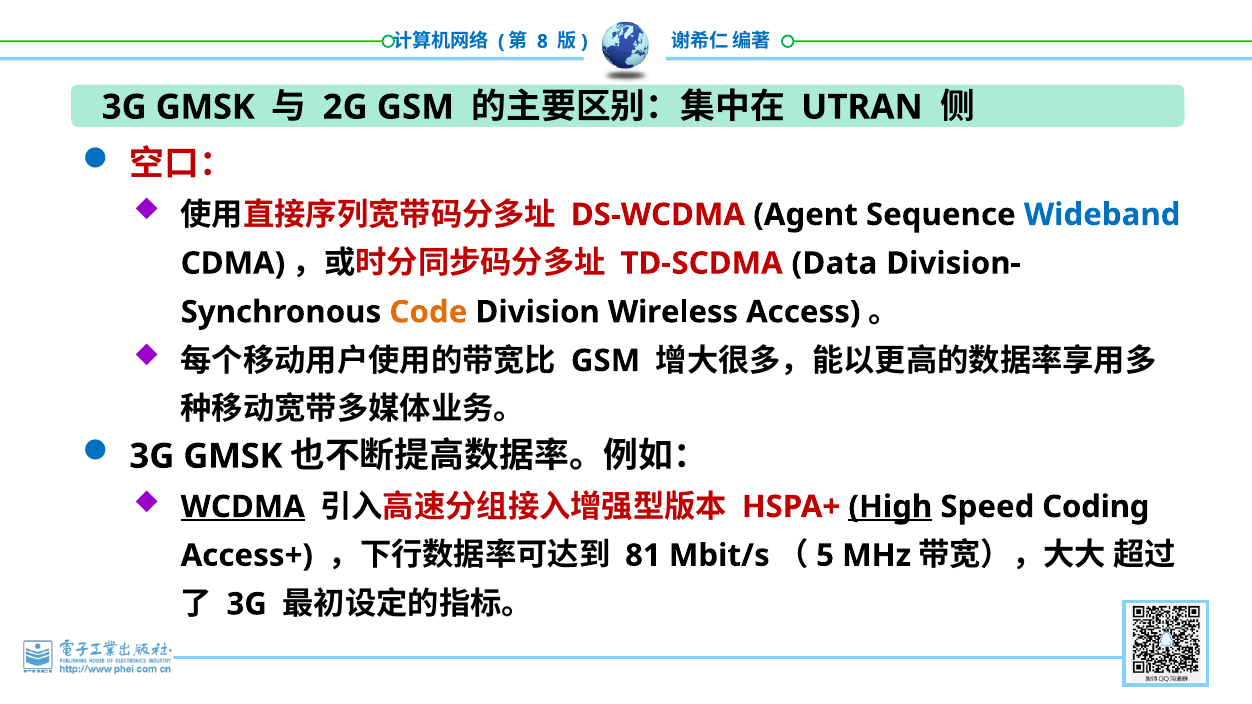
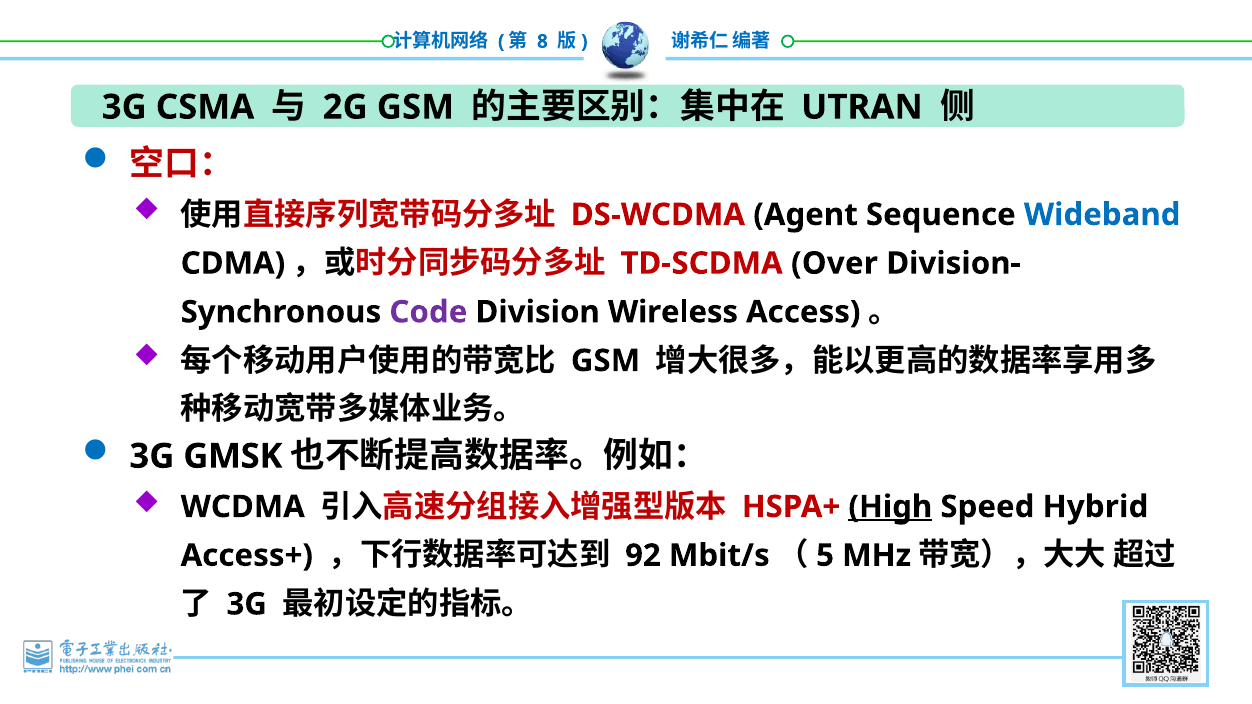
GMSK at (205, 107): GMSK -> CSMA
Data: Data -> Over
Code colour: orange -> purple
WCDMA underline: present -> none
Coding: Coding -> Hybrid
81: 81 -> 92
